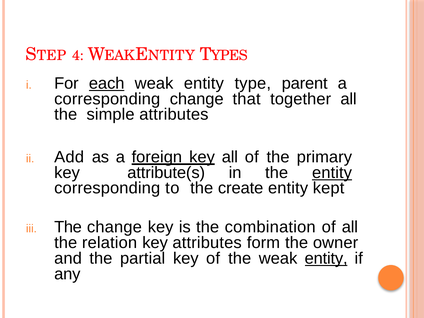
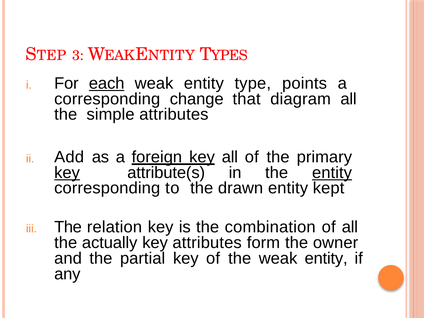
4: 4 -> 3
parent: parent -> points
together: together -> diagram
key at (67, 173) underline: none -> present
create: create -> drawn
The change: change -> relation
relation: relation -> actually
entity at (326, 258) underline: present -> none
